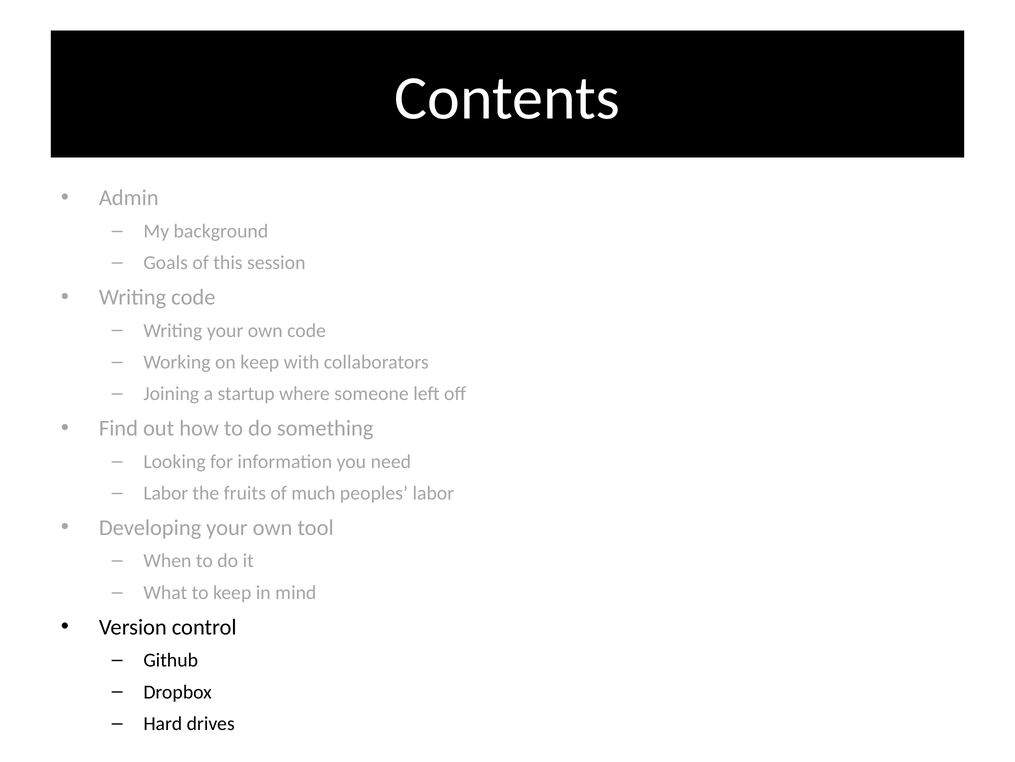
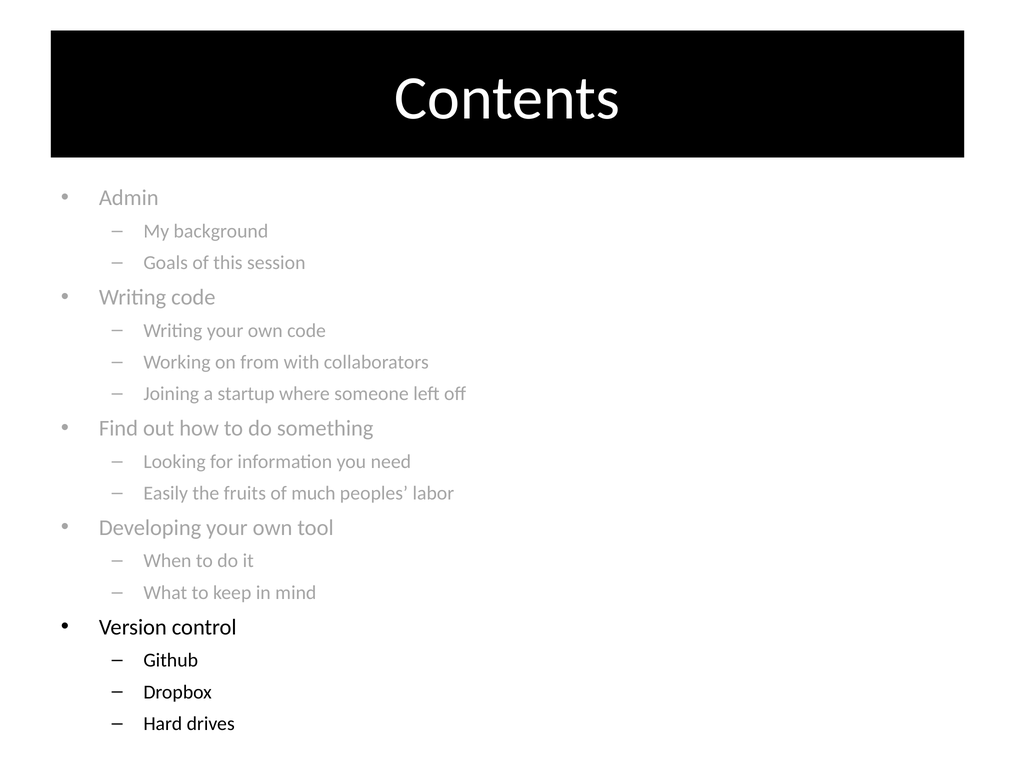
on keep: keep -> from
Labor at (166, 493): Labor -> Easily
